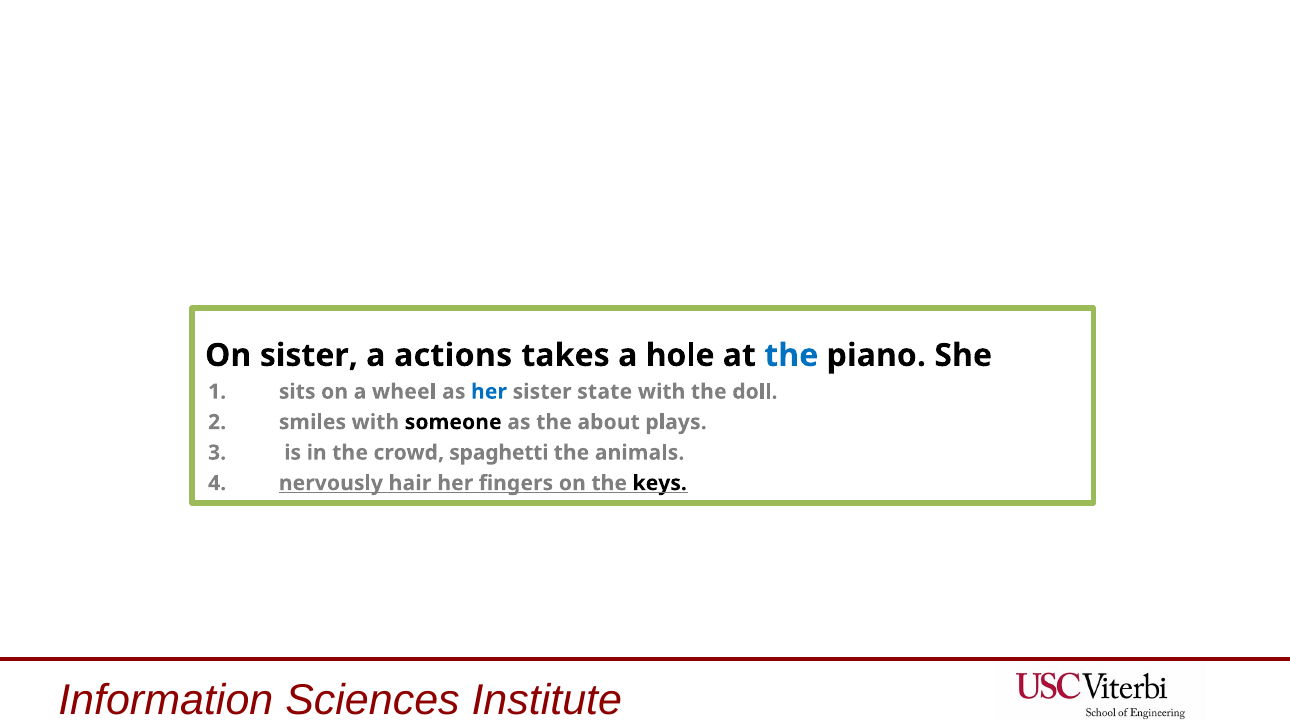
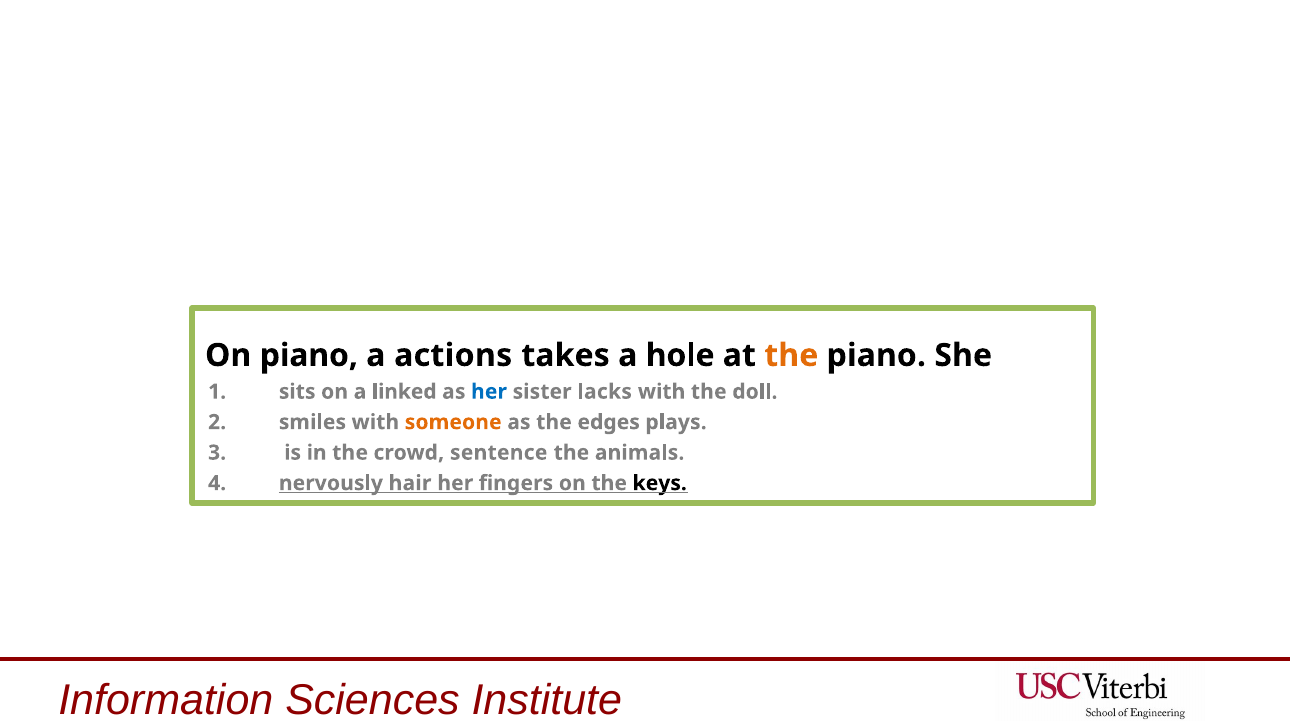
On sister: sister -> piano
the at (791, 355) colour: blue -> orange
wheel: wheel -> linked
state: state -> lacks
someone colour: black -> orange
about: about -> edges
spaghetti: spaghetti -> sentence
